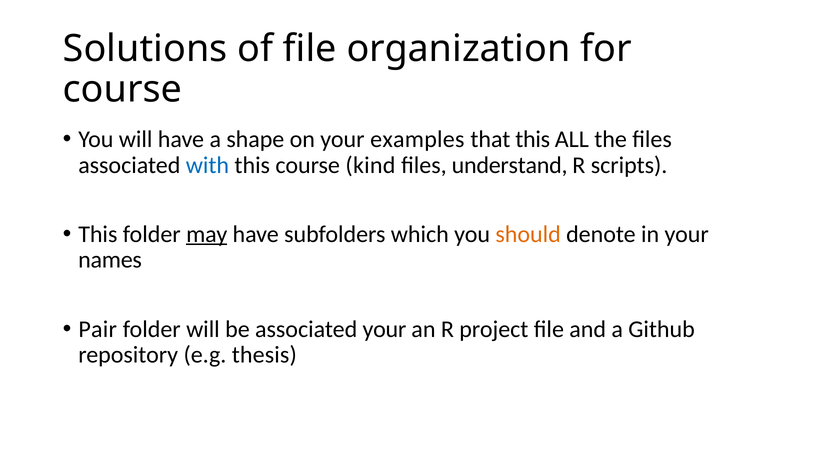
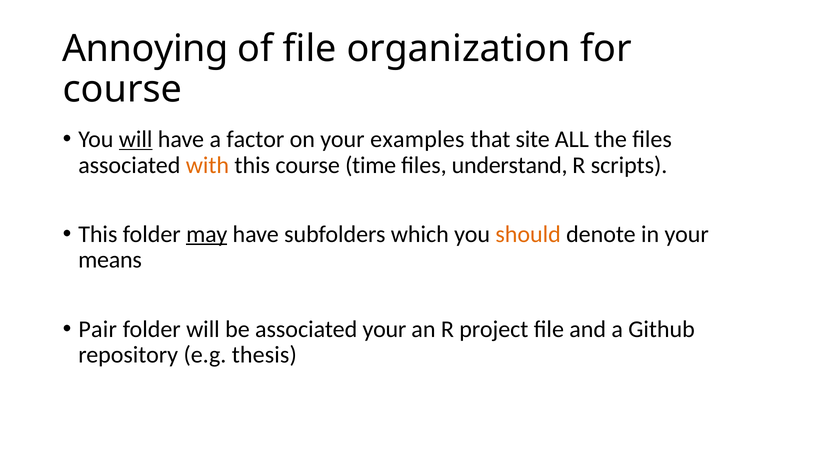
Solutions: Solutions -> Annoying
will at (136, 139) underline: none -> present
shape: shape -> factor
that this: this -> site
with colour: blue -> orange
kind: kind -> time
names: names -> means
